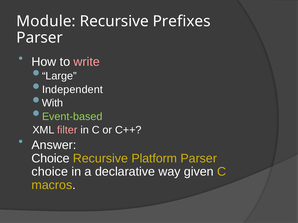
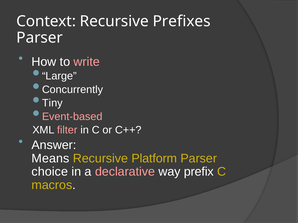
Module: Module -> Context
Independent: Independent -> Concurrently
With: With -> Tiny
Event-based colour: light green -> pink
Choice at (51, 159): Choice -> Means
declarative colour: white -> pink
given: given -> prefix
